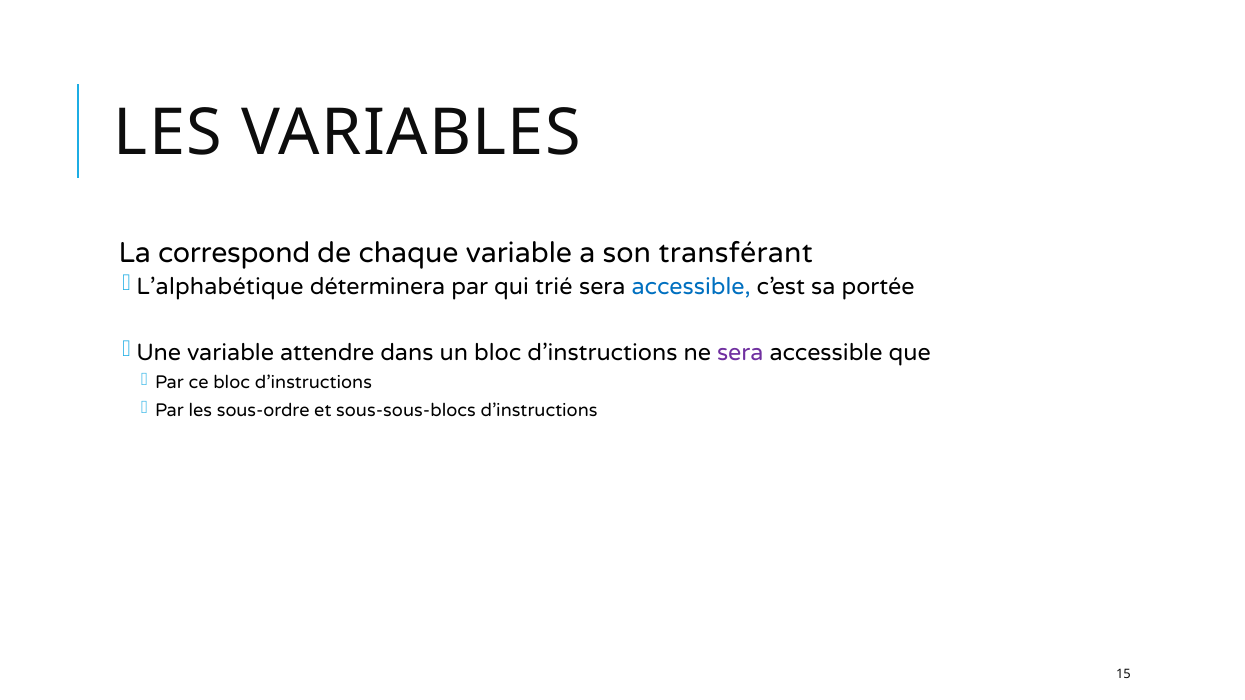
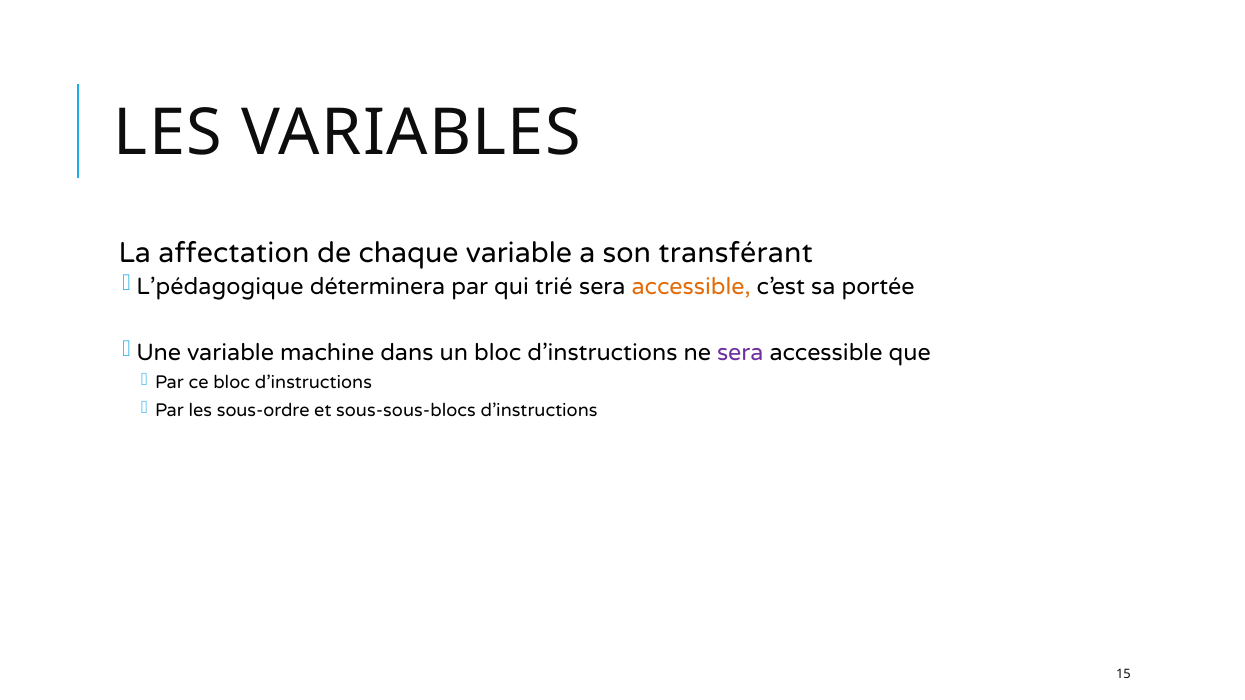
correspond: correspond -> affectation
L’alphabétique: L’alphabétique -> L’pédagogique
accessible at (691, 287) colour: blue -> orange
attendre: attendre -> machine
